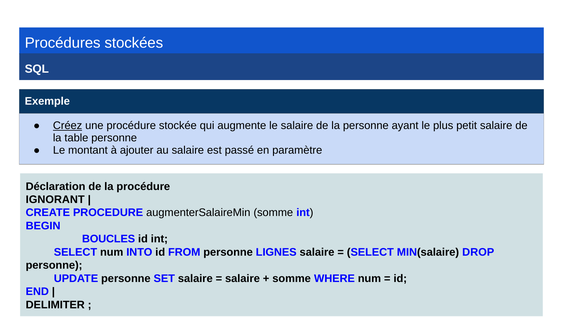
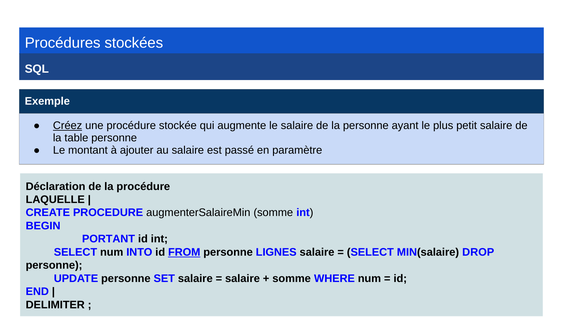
IGNORANT: IGNORANT -> LAQUELLE
BOUCLES: BOUCLES -> PORTANT
FROM underline: none -> present
